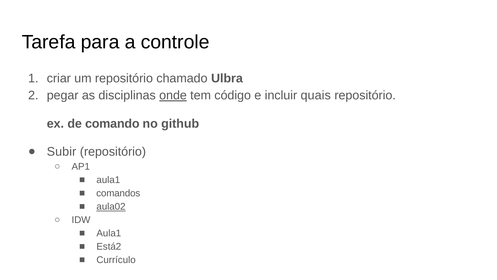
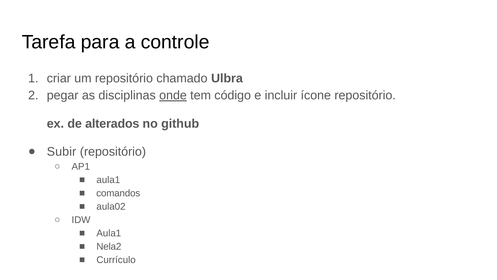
quais: quais -> ícone
comando: comando -> alterados
aula02 underline: present -> none
Está2: Está2 -> Nela2
